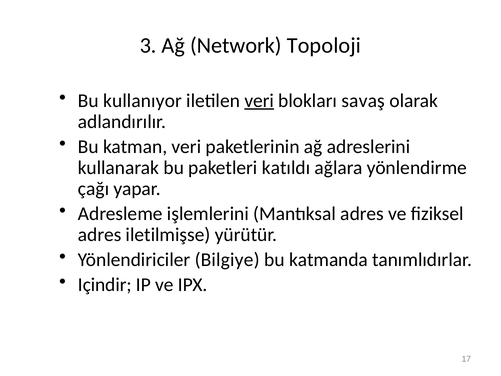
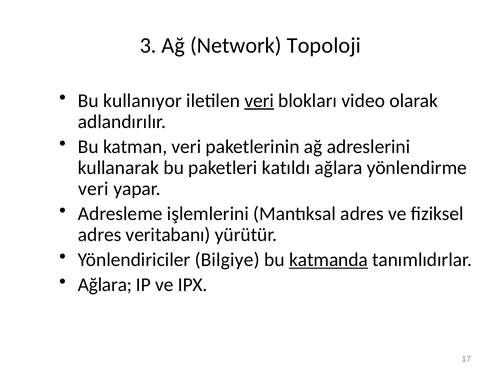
savaş: savaş -> video
çağı at (94, 189): çağı -> veri
iletilmişse: iletilmişse -> veritabanı
katmanda underline: none -> present
Içindir at (105, 285): Içindir -> Ağlara
